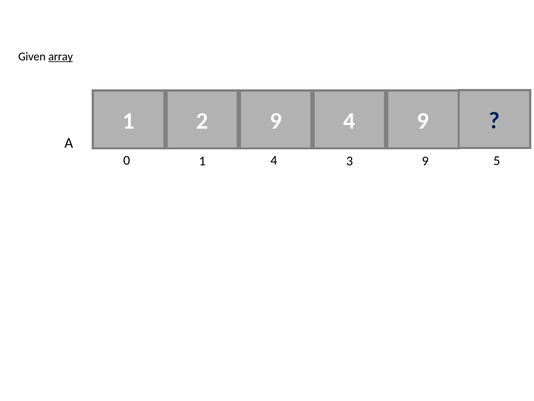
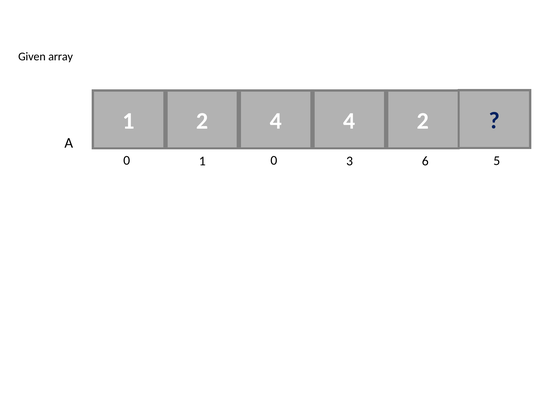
array underline: present -> none
2 9: 9 -> 4
4 9: 9 -> 2
1 4: 4 -> 0
3 9: 9 -> 6
